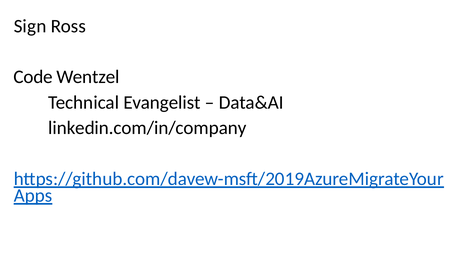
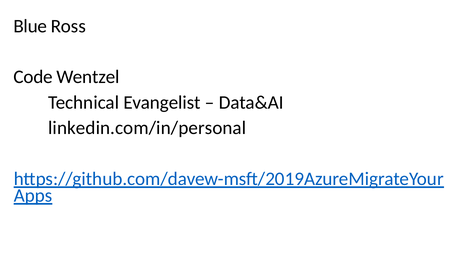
Sign: Sign -> Blue
linkedin.com/in/company: linkedin.com/in/company -> linkedin.com/in/personal
